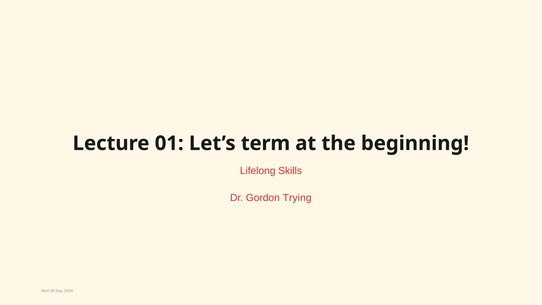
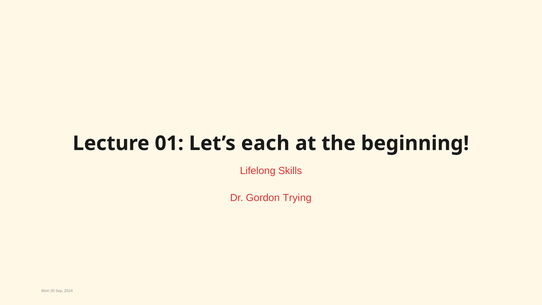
term: term -> each
